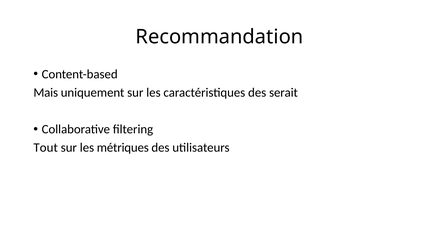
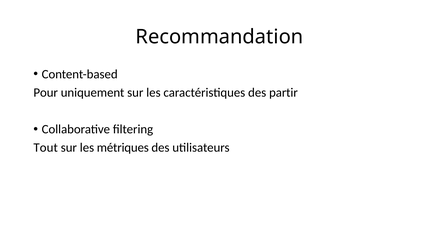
Mais: Mais -> Pour
serait: serait -> partir
